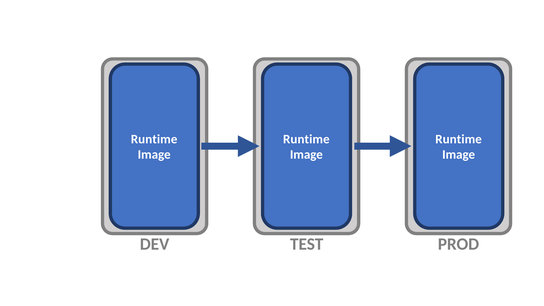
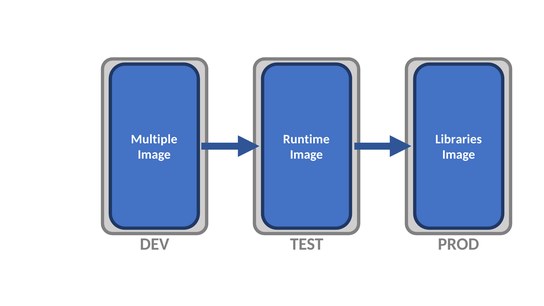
Runtime at (154, 139): Runtime -> Multiple
Runtime at (459, 139): Runtime -> Libraries
